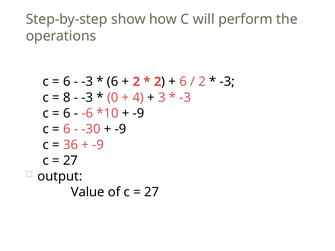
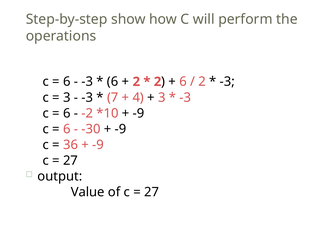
8 at (67, 98): 8 -> 3
0: 0 -> 7
-6: -6 -> -2
